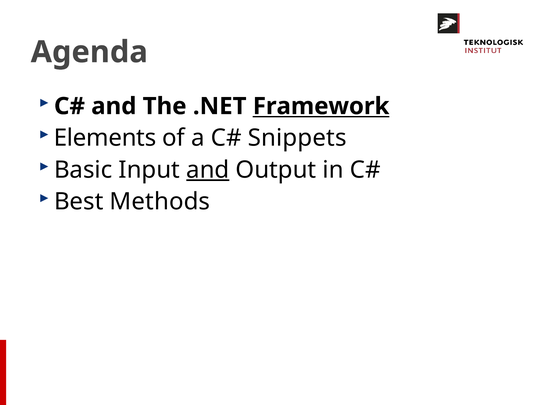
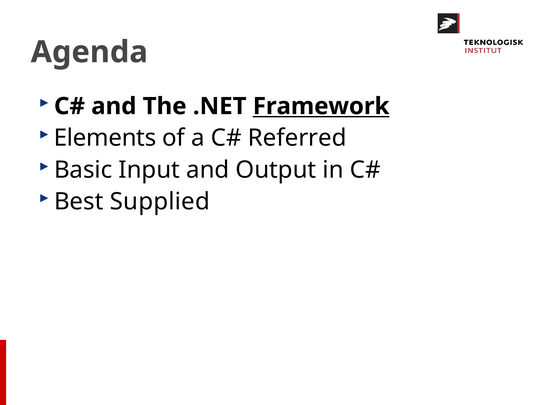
Snippets: Snippets -> Referred
and at (208, 170) underline: present -> none
Methods: Methods -> Supplied
